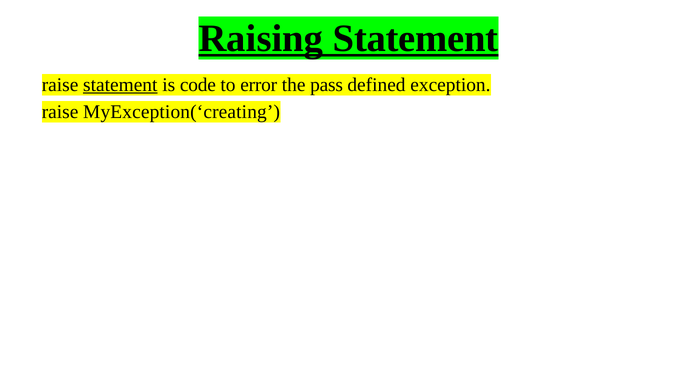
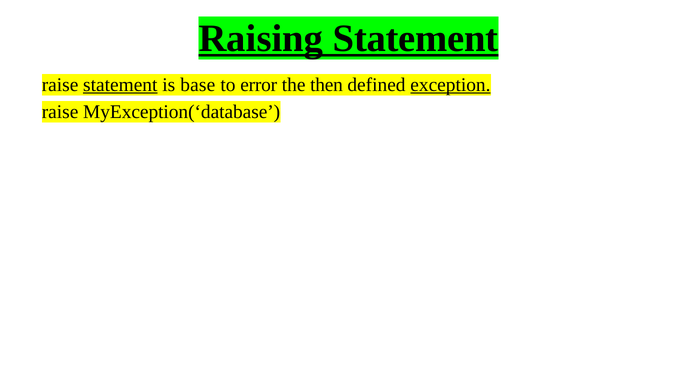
code: code -> base
pass: pass -> then
exception underline: none -> present
MyException(‘creating: MyException(‘creating -> MyException(‘database
